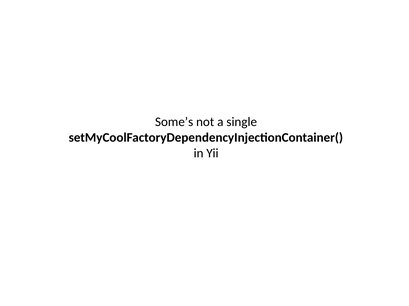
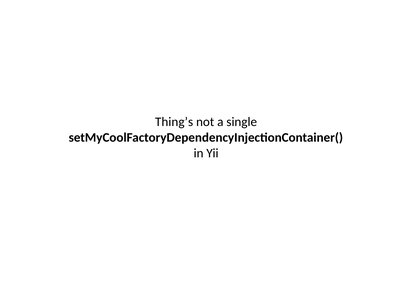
Some’s: Some’s -> Thing’s
